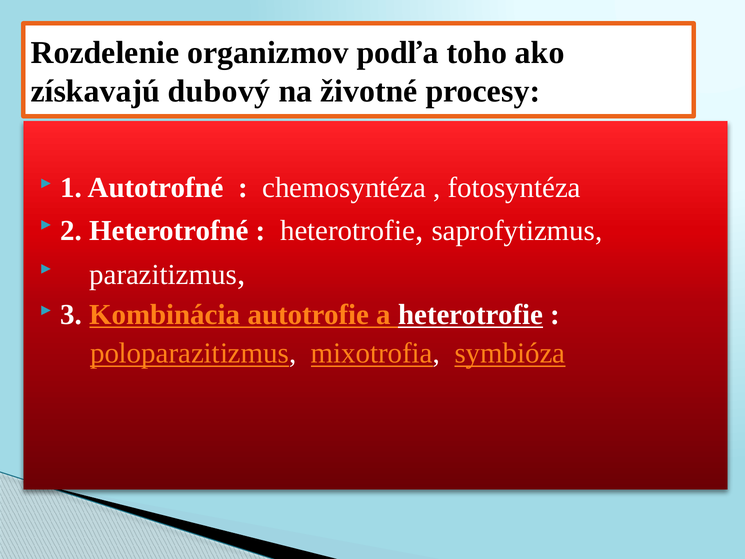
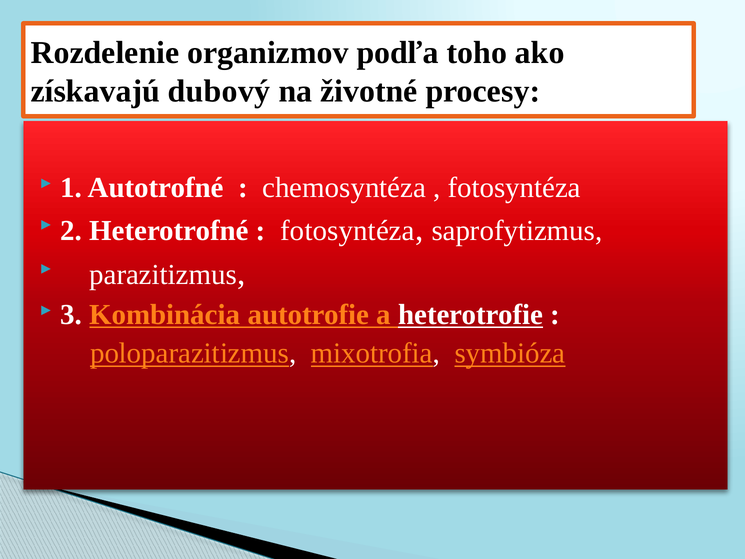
heterotrofie at (348, 231): heterotrofie -> fotosyntéza
